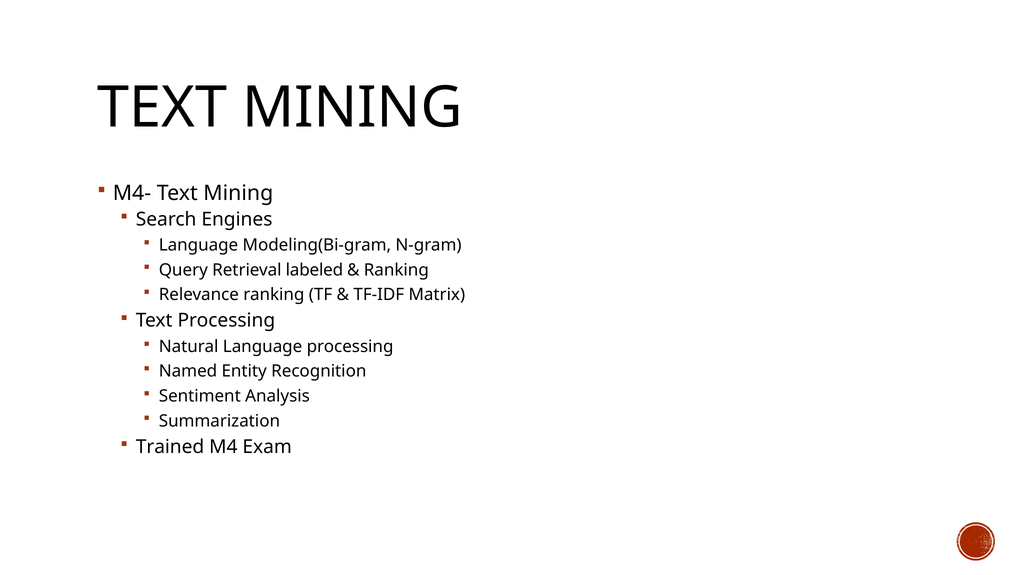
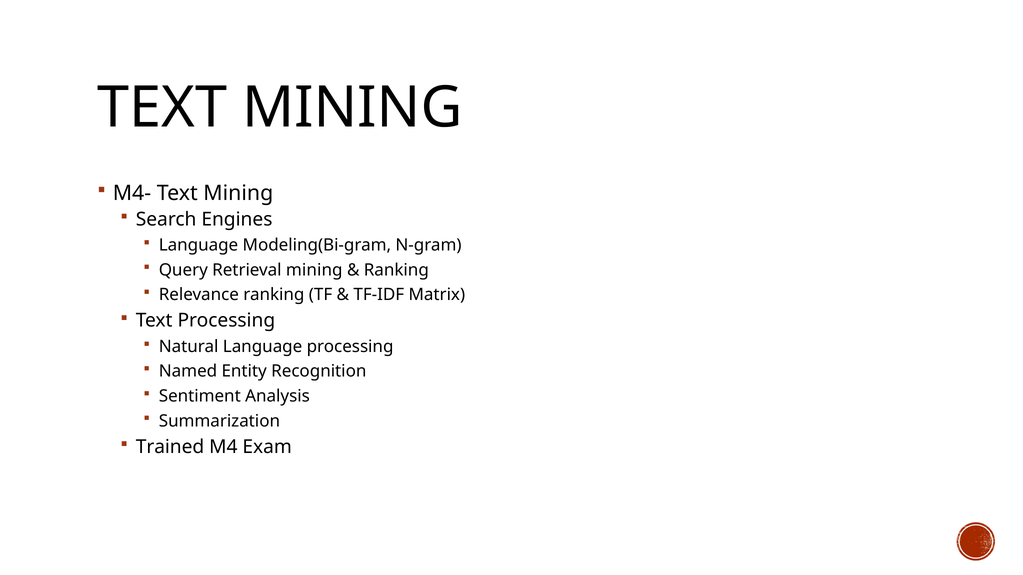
Retrieval labeled: labeled -> mining
